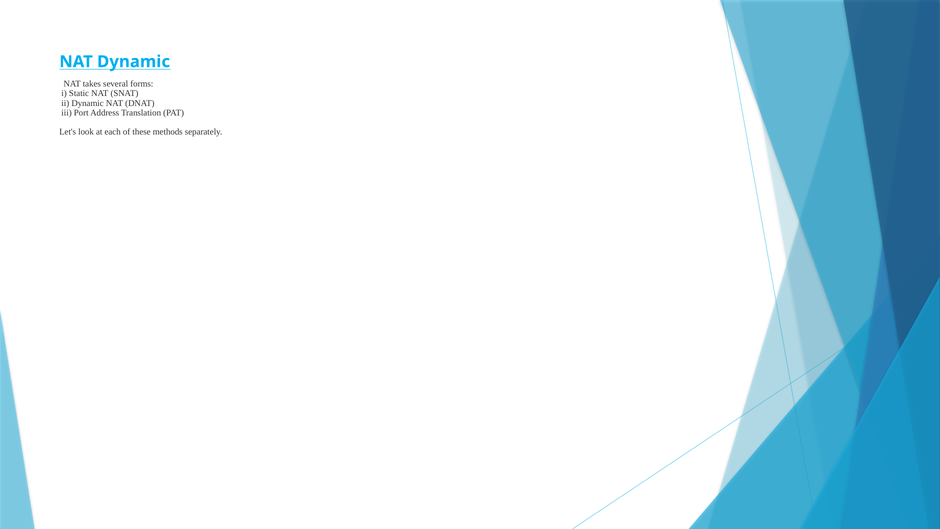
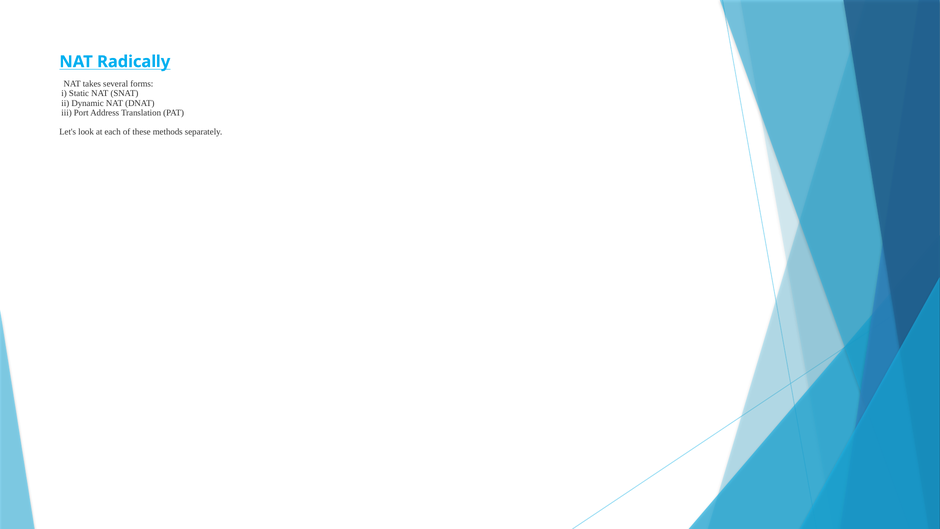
NAT Dynamic: Dynamic -> Radically
